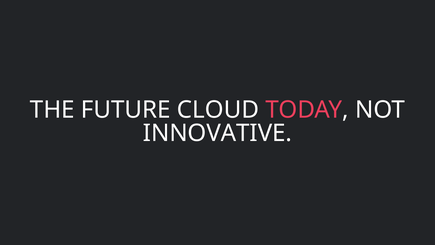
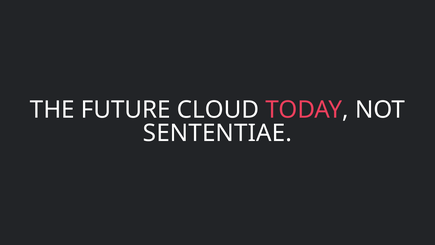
INNOVATIVE: INNOVATIVE -> SENTENTIAE
